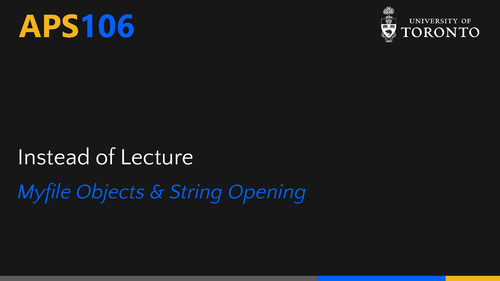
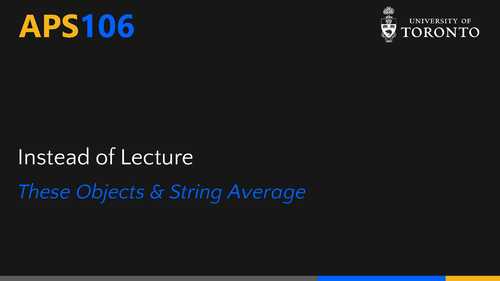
Myfile: Myfile -> These
Opening: Opening -> Average
